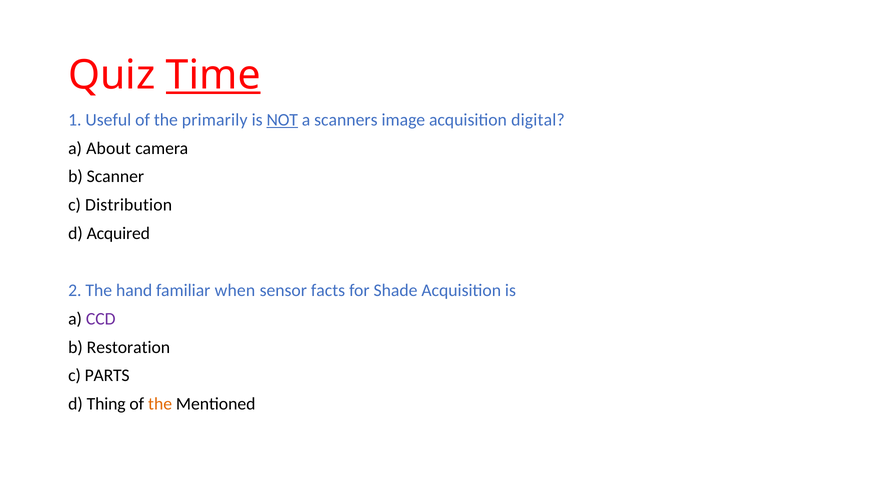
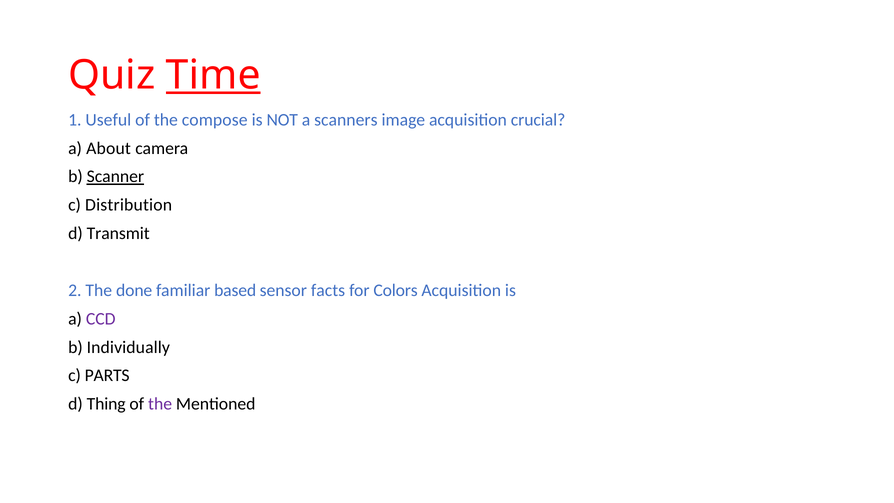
primarily: primarily -> compose
NOT underline: present -> none
digital: digital -> crucial
Scanner underline: none -> present
Acquired: Acquired -> Transmit
hand: hand -> done
when: when -> based
Shade: Shade -> Colors
Restoration: Restoration -> Individually
the at (160, 404) colour: orange -> purple
